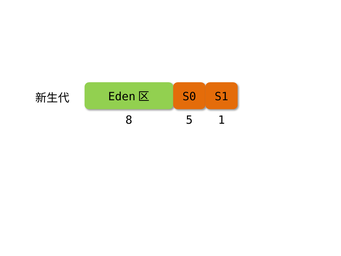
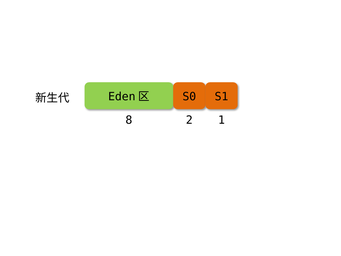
5: 5 -> 2
